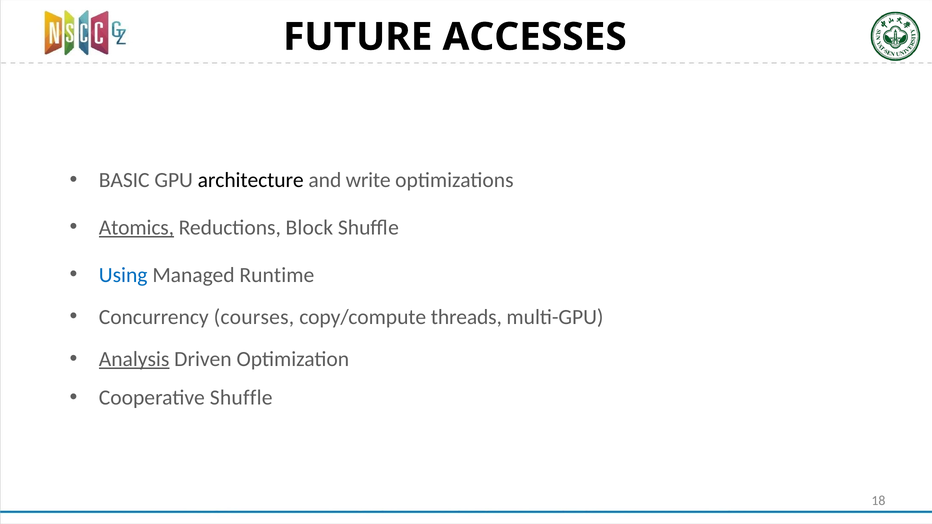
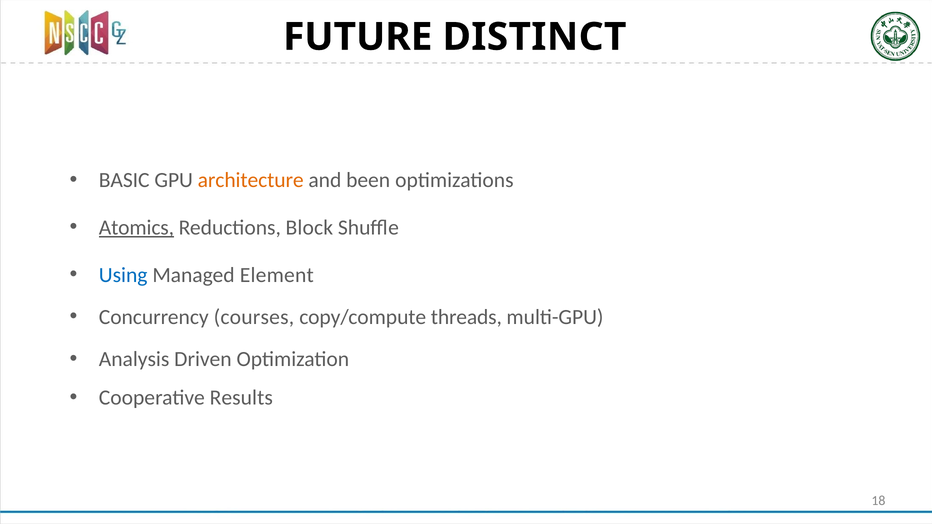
ACCESSES: ACCESSES -> DISTINCT
architecture colour: black -> orange
write: write -> been
Runtime: Runtime -> Element
Analysis underline: present -> none
Cooperative Shuffle: Shuffle -> Results
